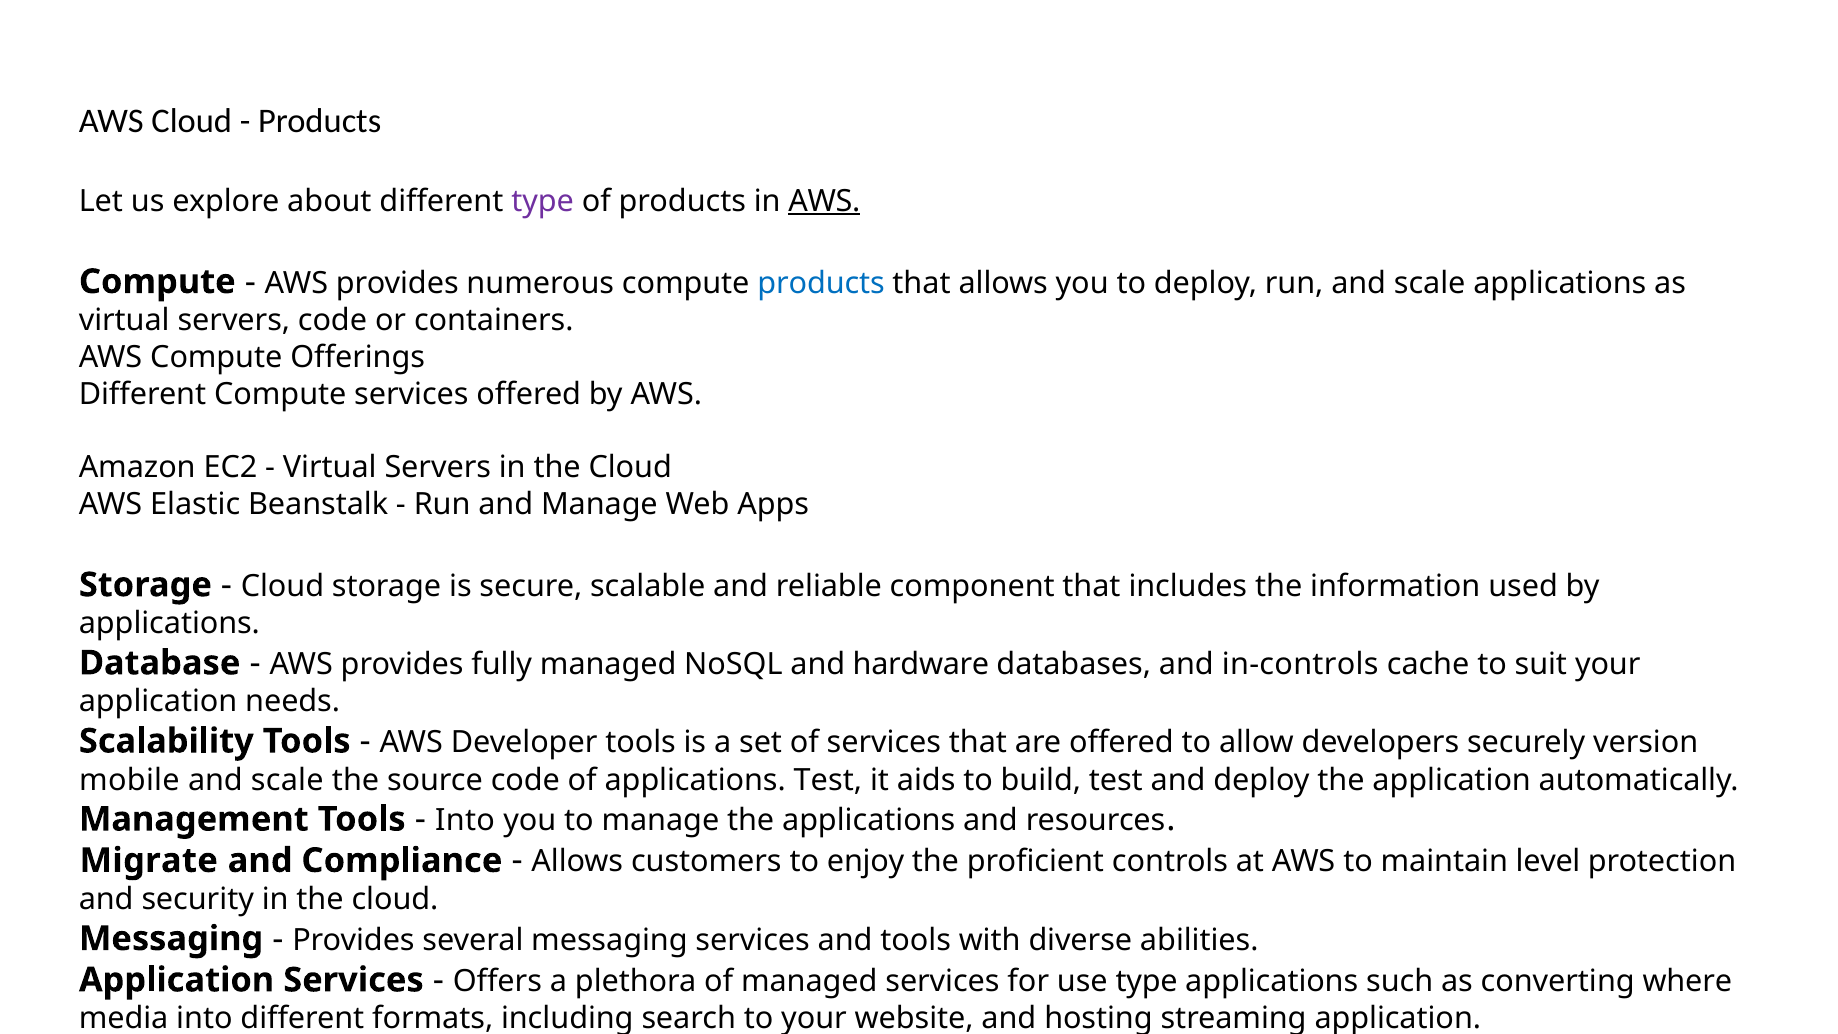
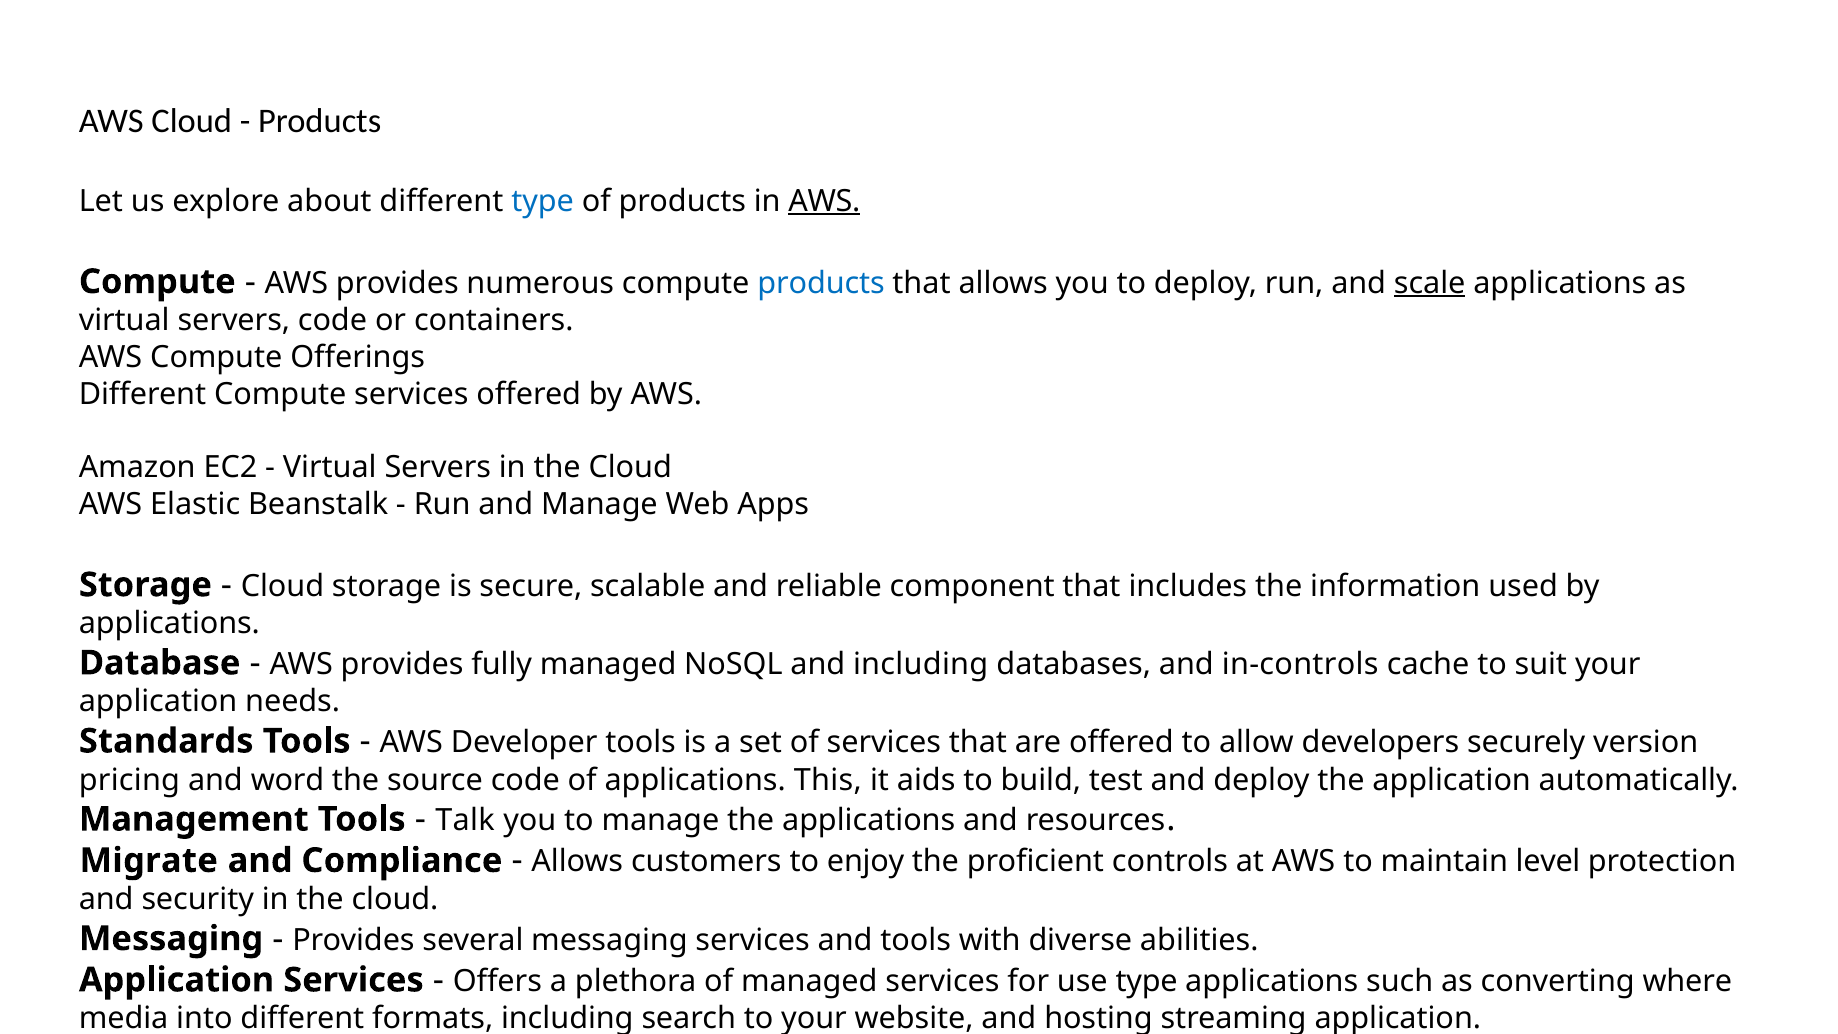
type at (543, 201) colour: purple -> blue
scale at (1430, 283) underline: none -> present
and hardware: hardware -> including
Scalability: Scalability -> Standards
mobile: mobile -> pricing
scale at (287, 780): scale -> word
applications Test: Test -> This
Into at (465, 820): Into -> Talk
